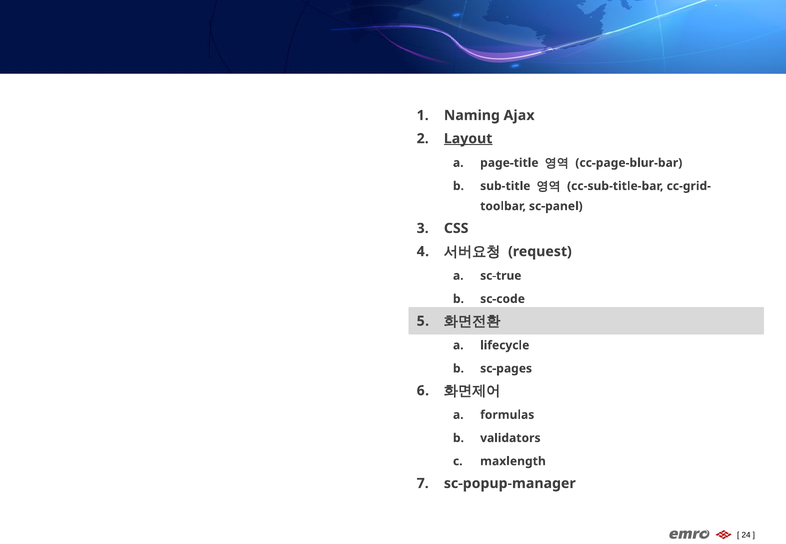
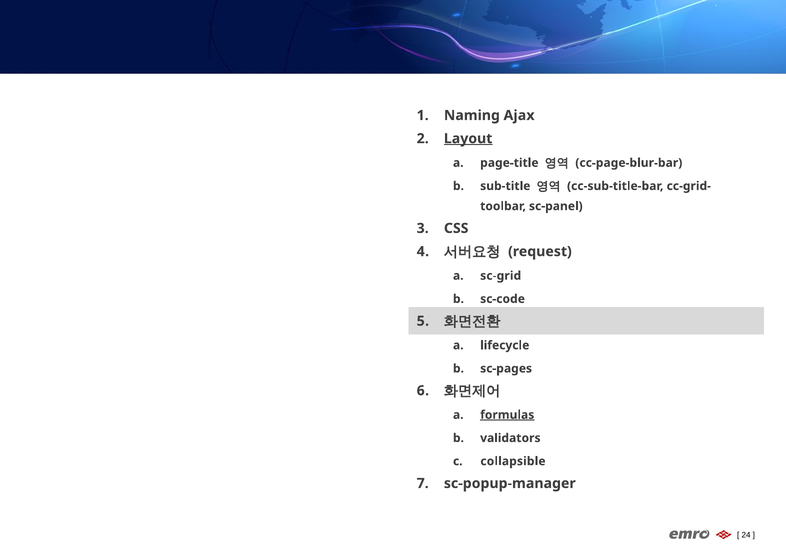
sc-true: sc-true -> sc-grid
formulas underline: none -> present
maxlength: maxlength -> collapsible
